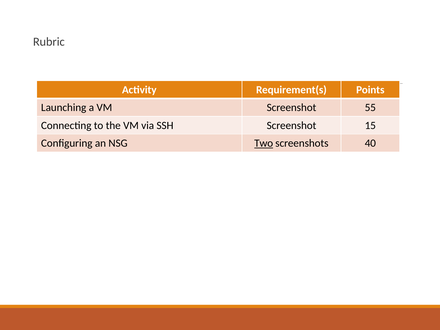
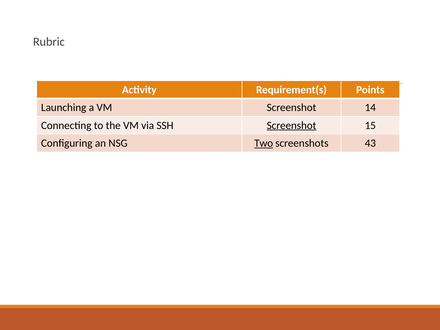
55: 55 -> 14
Screenshot at (291, 125) underline: none -> present
40: 40 -> 43
